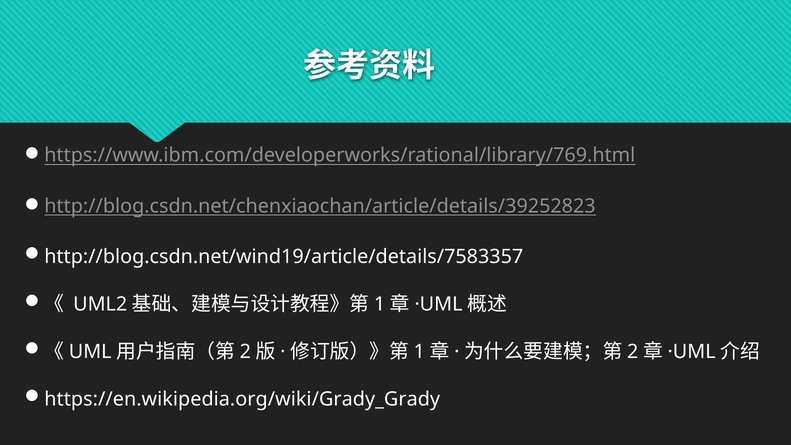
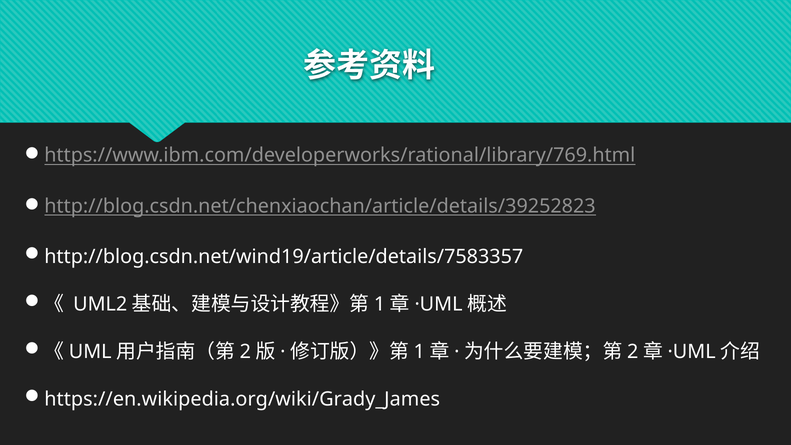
https://en.wikipedia.org/wiki/Grady_Grady: https://en.wikipedia.org/wiki/Grady_Grady -> https://en.wikipedia.org/wiki/Grady_James
